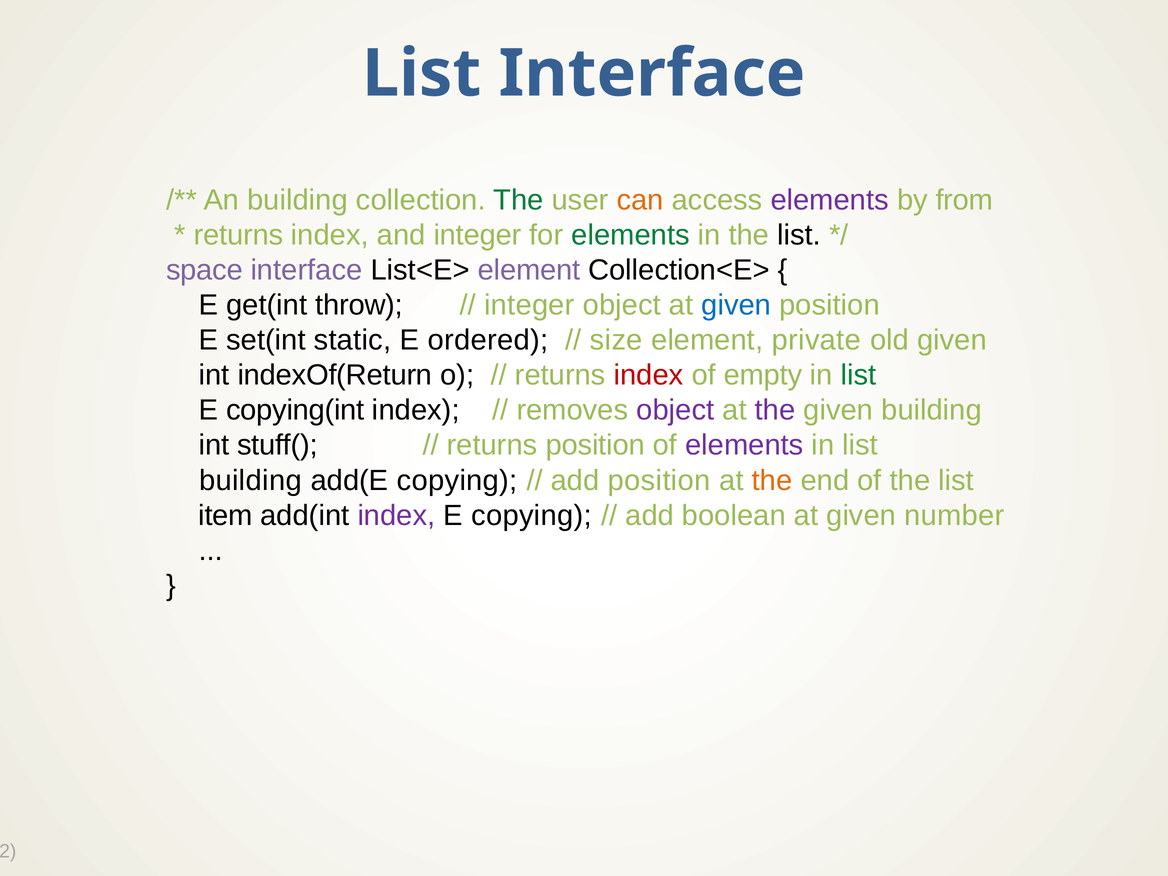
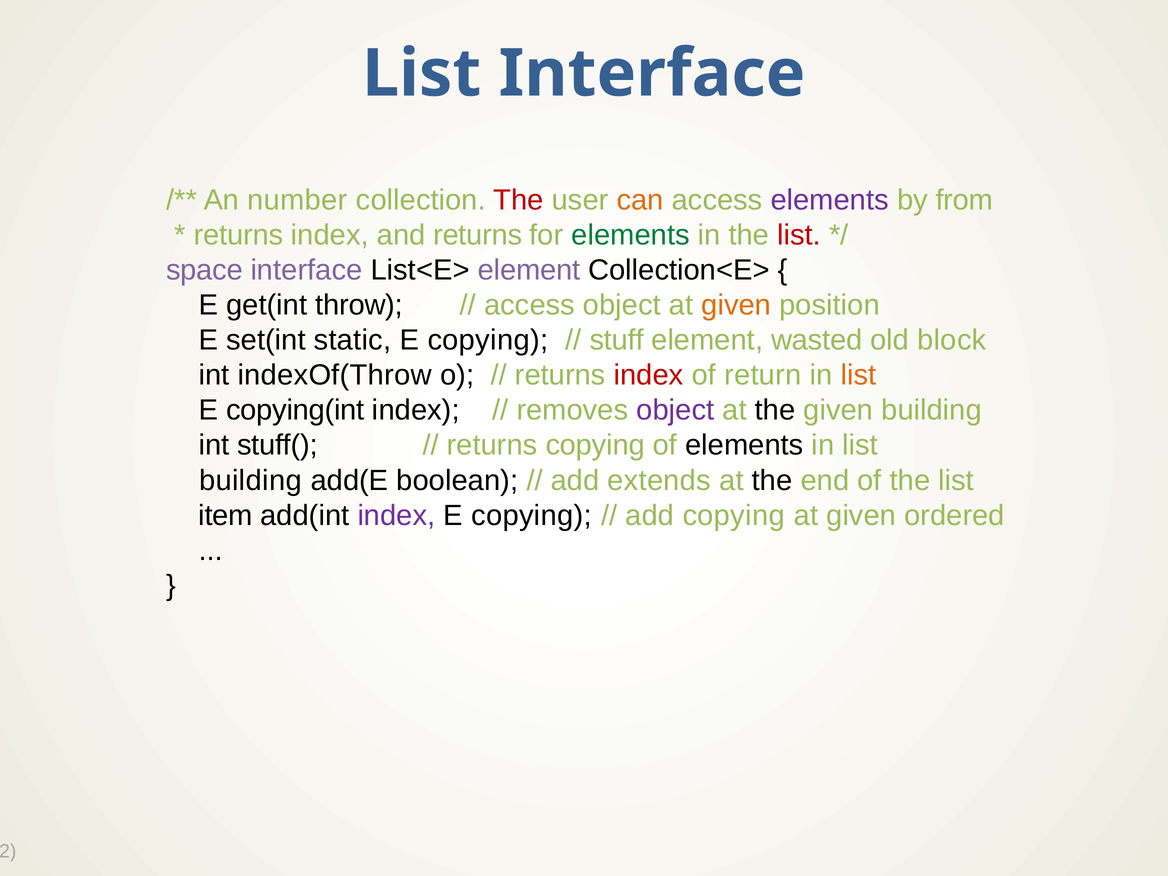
An building: building -> number
The at (518, 200) colour: green -> red
and integer: integer -> returns
list at (799, 235) colour: black -> red
integer at (529, 305): integer -> access
given at (736, 305) colour: blue -> orange
ordered at (488, 340): ordered -> copying
size: size -> stuff
private: private -> wasted
old given: given -> block
indexOf(Return: indexOf(Return -> indexOf(Throw
empty: empty -> return
list at (858, 375) colour: green -> orange
the at (775, 410) colour: purple -> black
returns position: position -> copying
elements at (744, 445) colour: purple -> black
add(E copying: copying -> boolean
add position: position -> extends
the at (772, 480) colour: orange -> black
add boolean: boolean -> copying
number: number -> ordered
